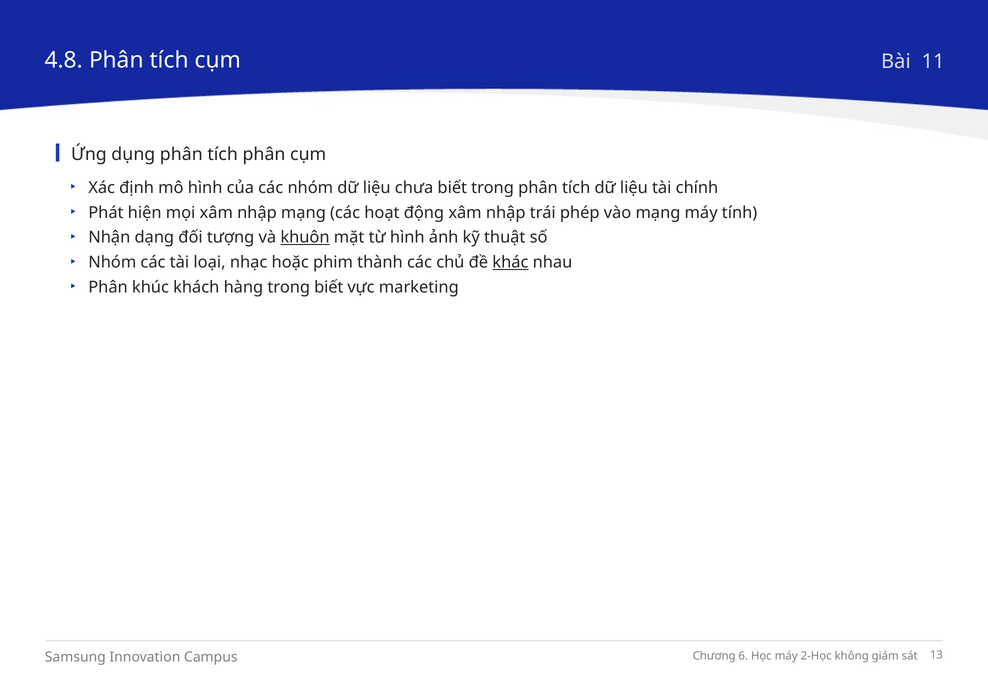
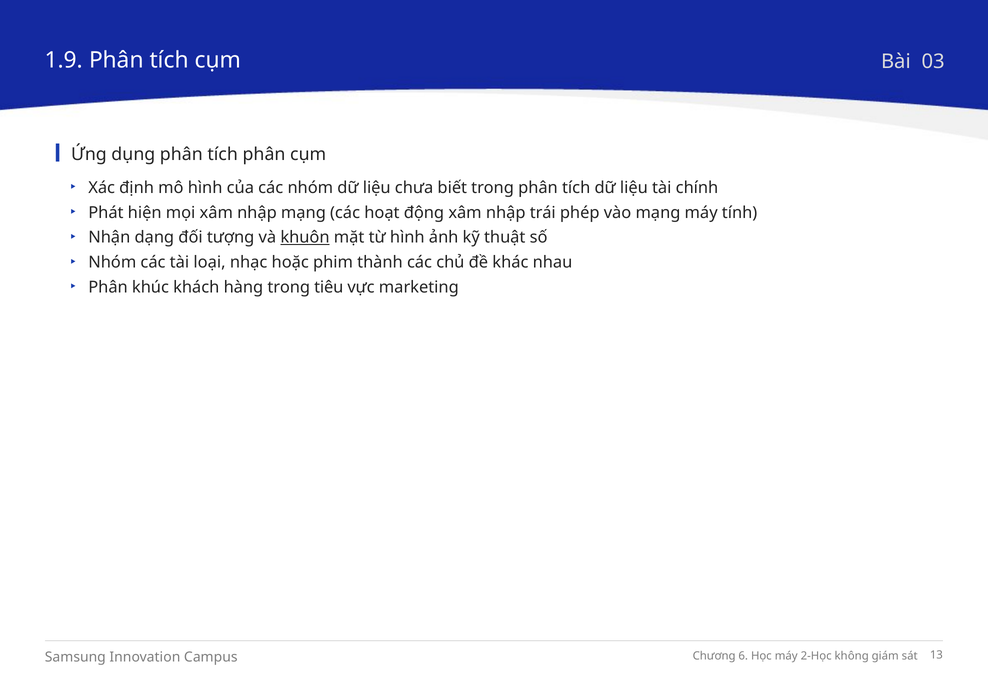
4.8: 4.8 -> 1.9
11: 11 -> 03
khác underline: present -> none
trong biết: biết -> tiêu
